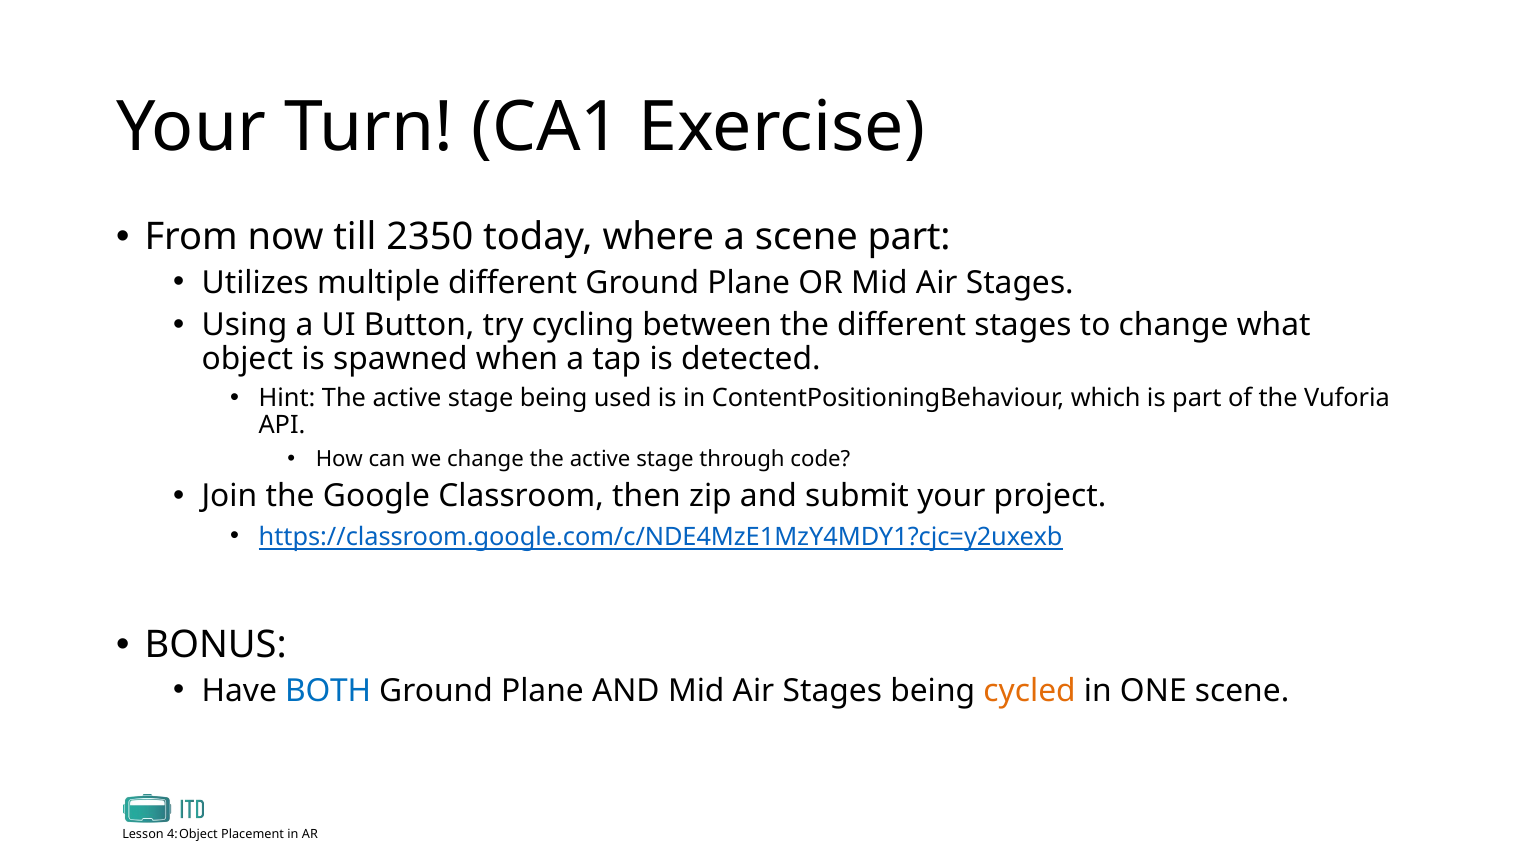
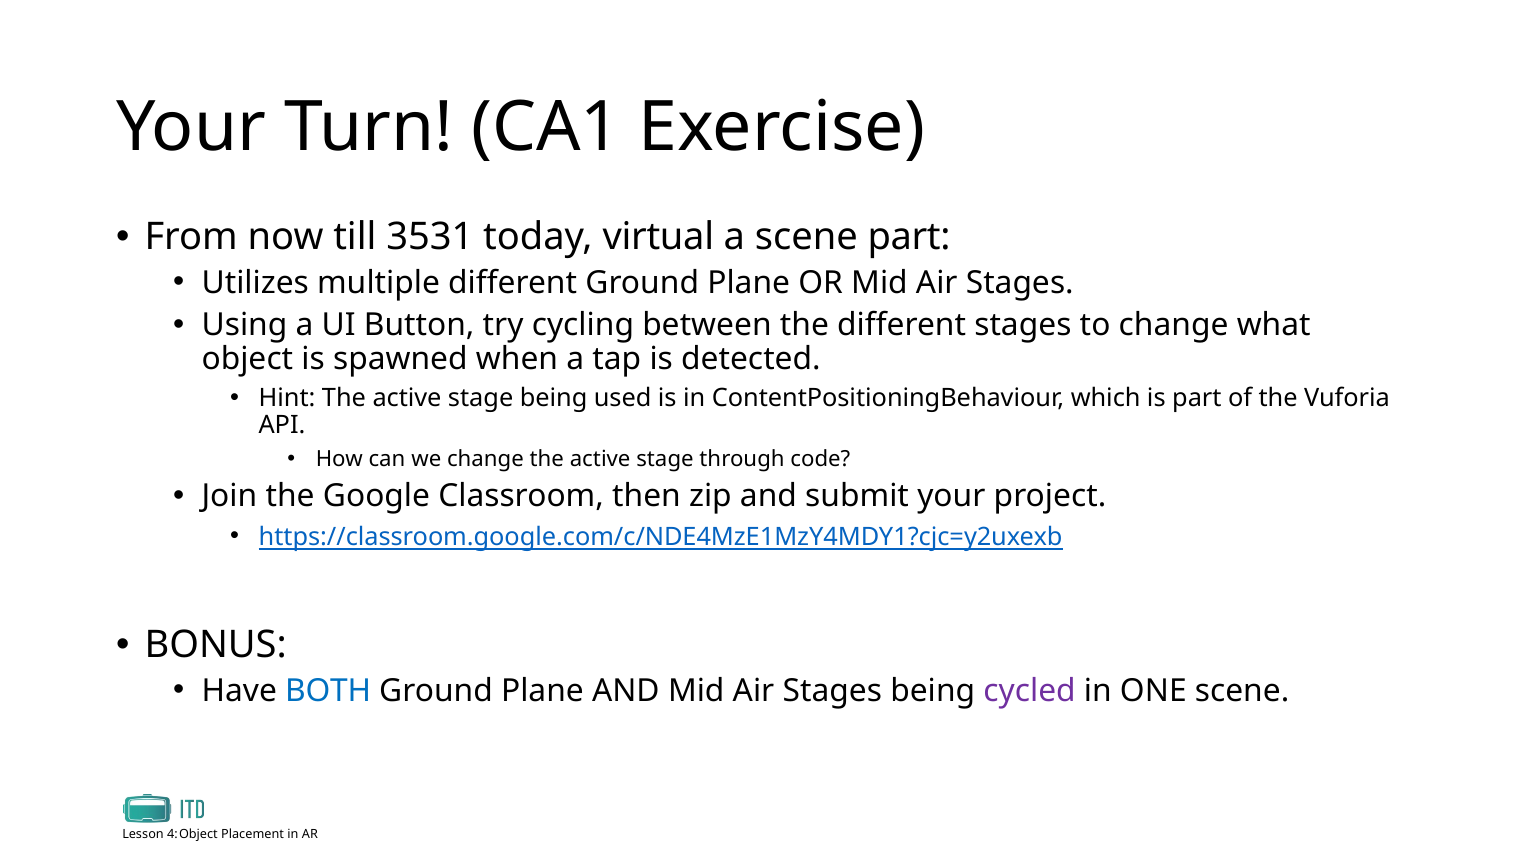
2350: 2350 -> 3531
where: where -> virtual
cycled colour: orange -> purple
